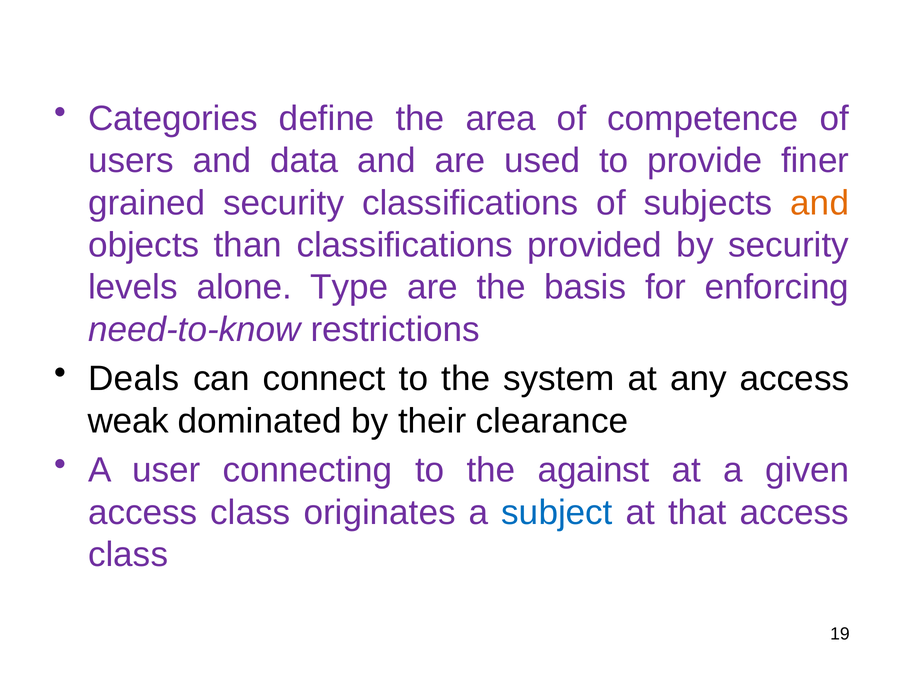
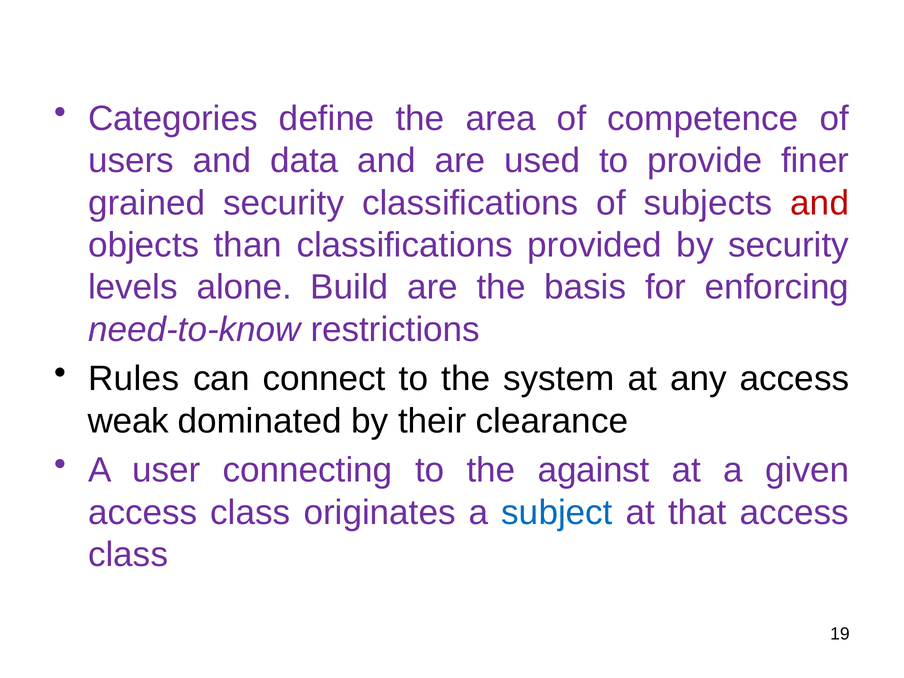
and at (820, 203) colour: orange -> red
Type: Type -> Build
Deals: Deals -> Rules
